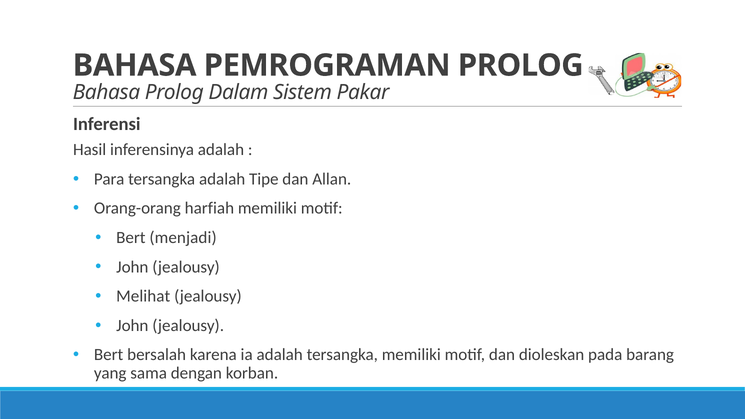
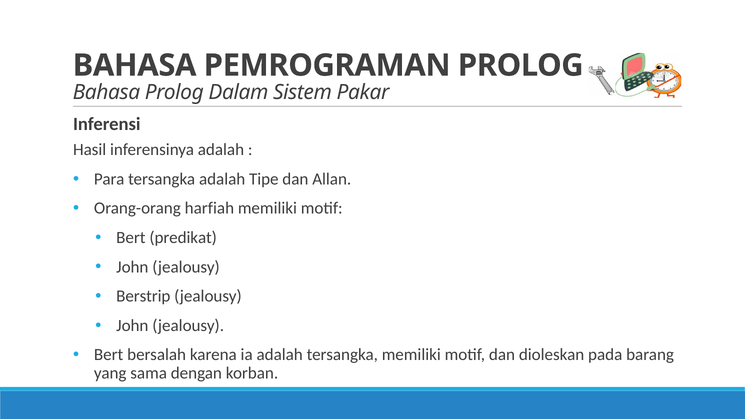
menjadi: menjadi -> predikat
Melihat: Melihat -> Berstrip
